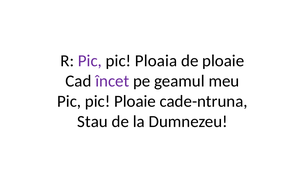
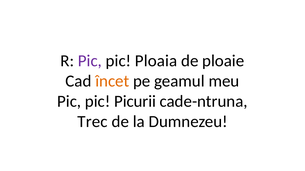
încet colour: purple -> orange
pic Ploaie: Ploaie -> Picurii
Stau: Stau -> Trec
